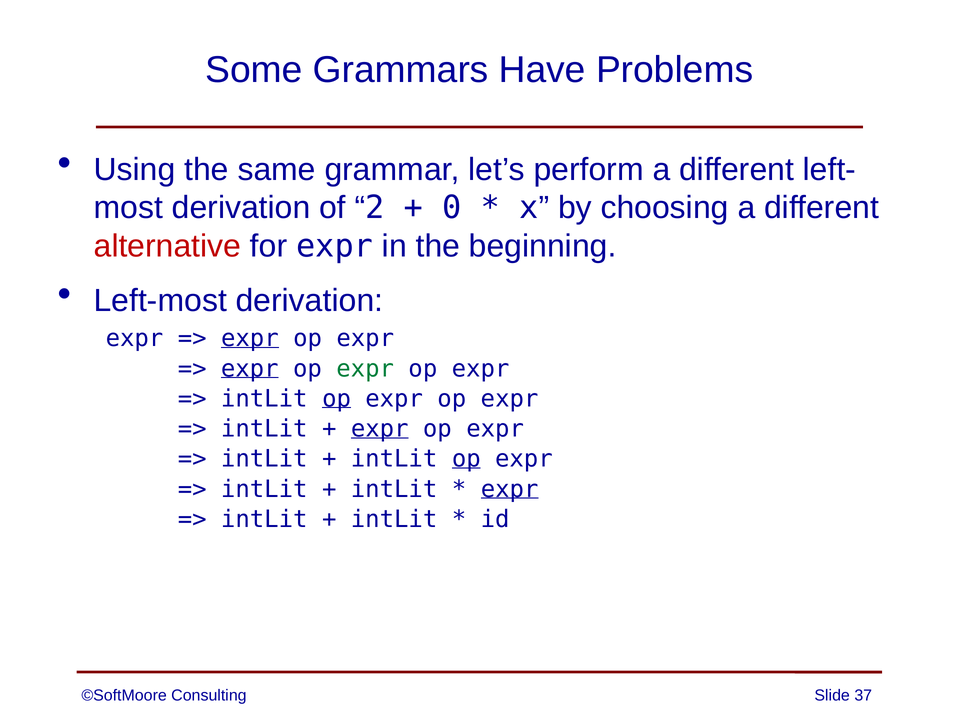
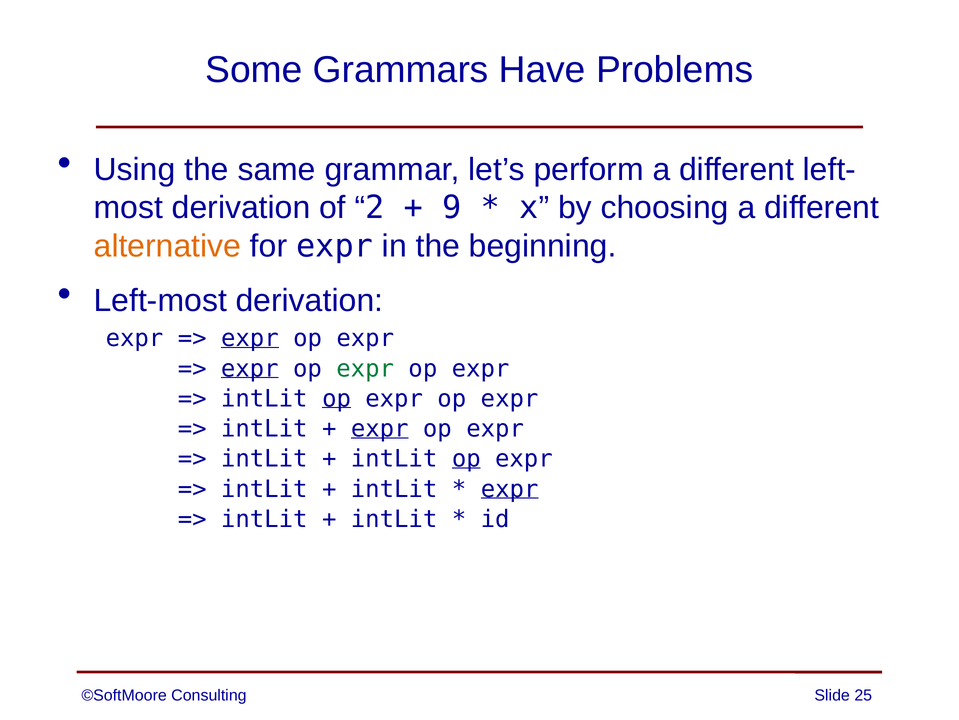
0: 0 -> 9
alternative colour: red -> orange
37: 37 -> 25
